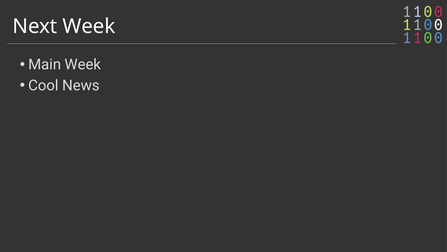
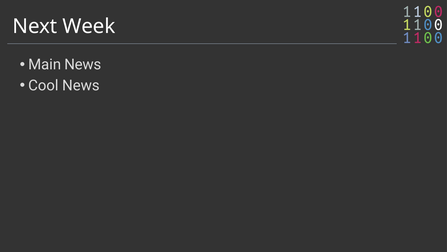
Main Week: Week -> News
